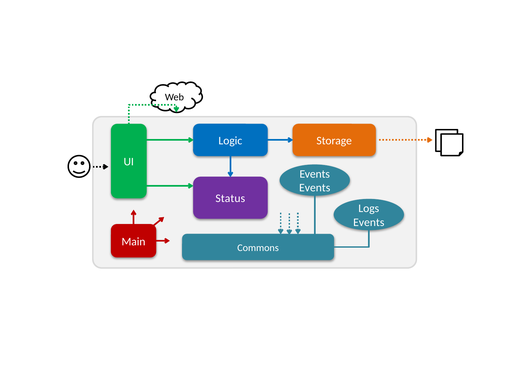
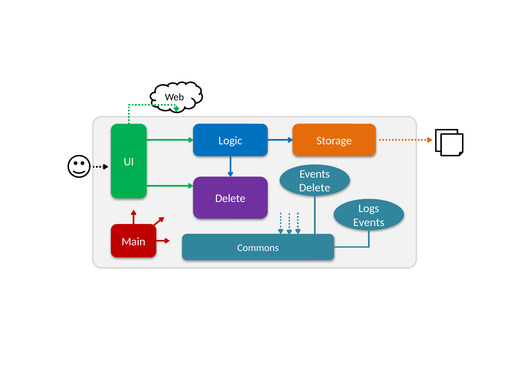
Events at (315, 188): Events -> Delete
Status at (230, 199): Status -> Delete
